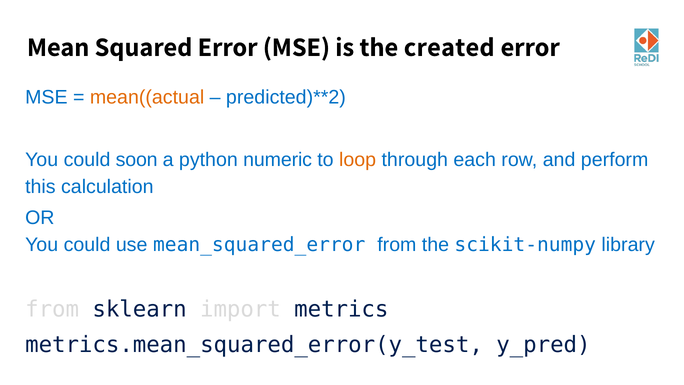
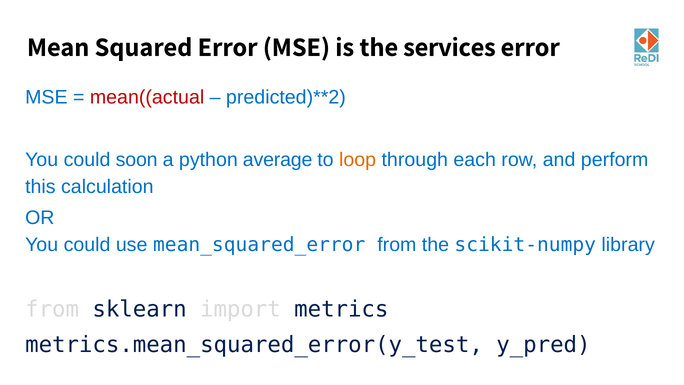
created: created -> services
mean((actual colour: orange -> red
numeric: numeric -> average
